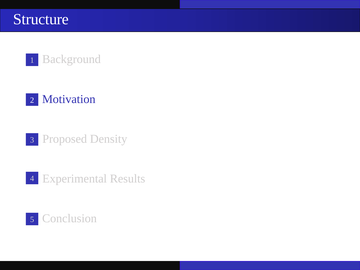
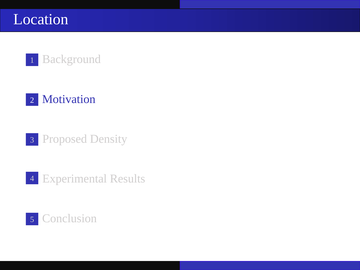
Structure: Structure -> Location
